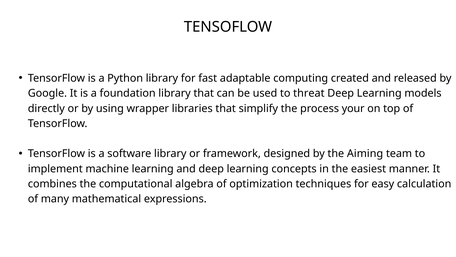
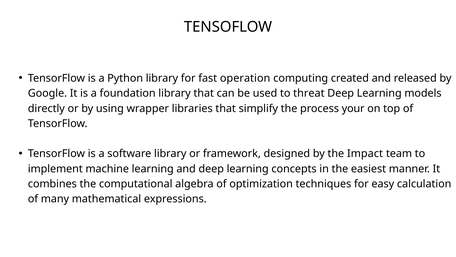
adaptable: adaptable -> operation
Aiming: Aiming -> Impact
